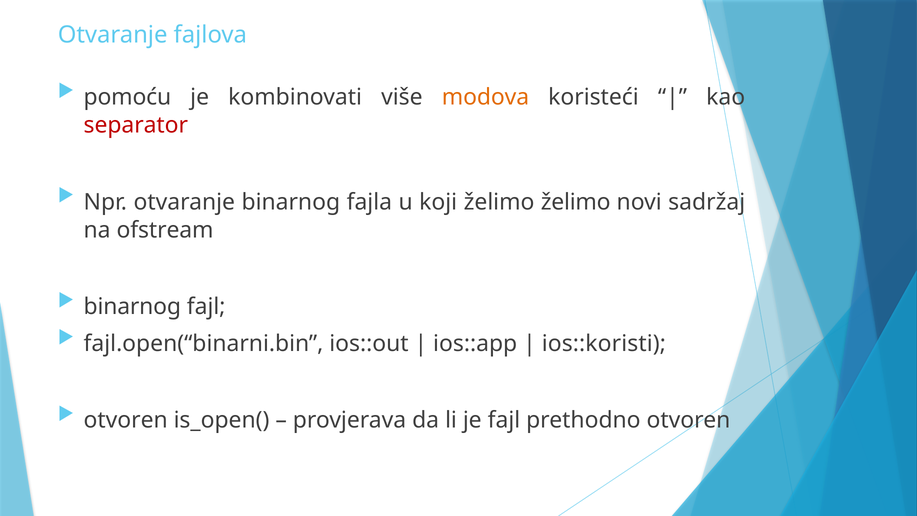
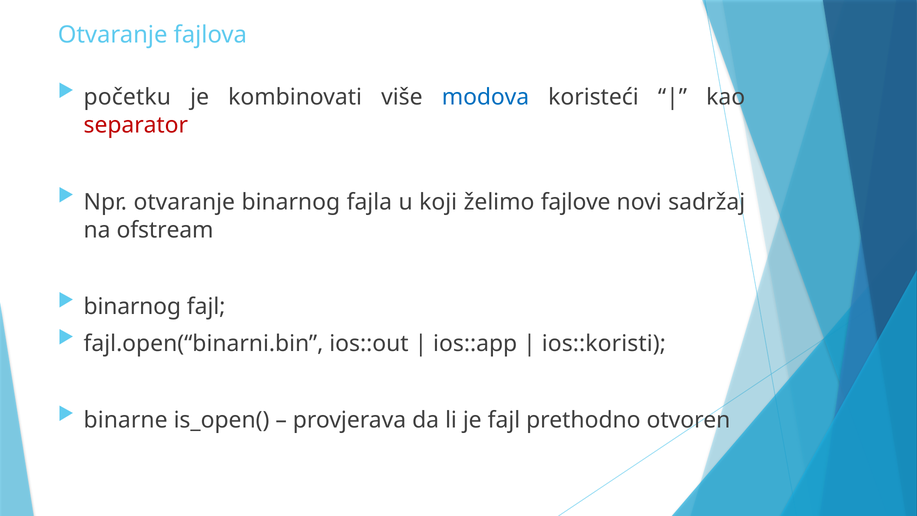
pomoću: pomoću -> početku
modova colour: orange -> blue
želimo želimo: želimo -> fajlove
otvoren at (126, 420): otvoren -> binarne
